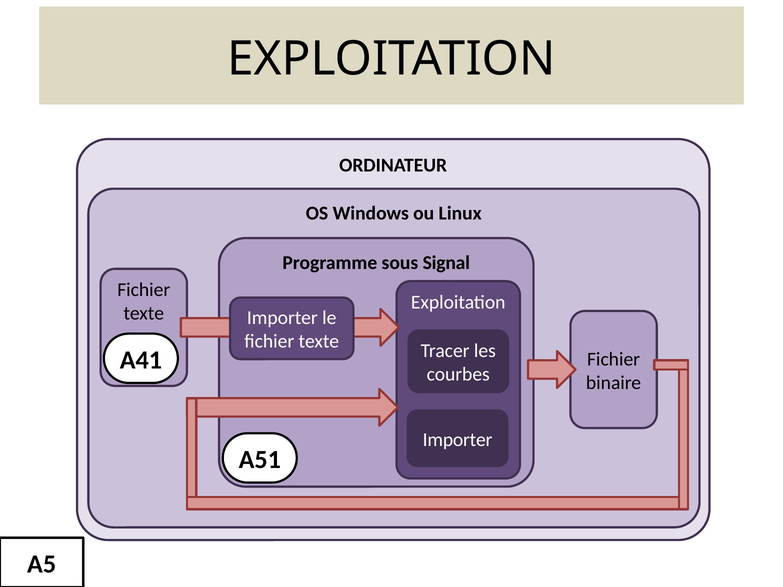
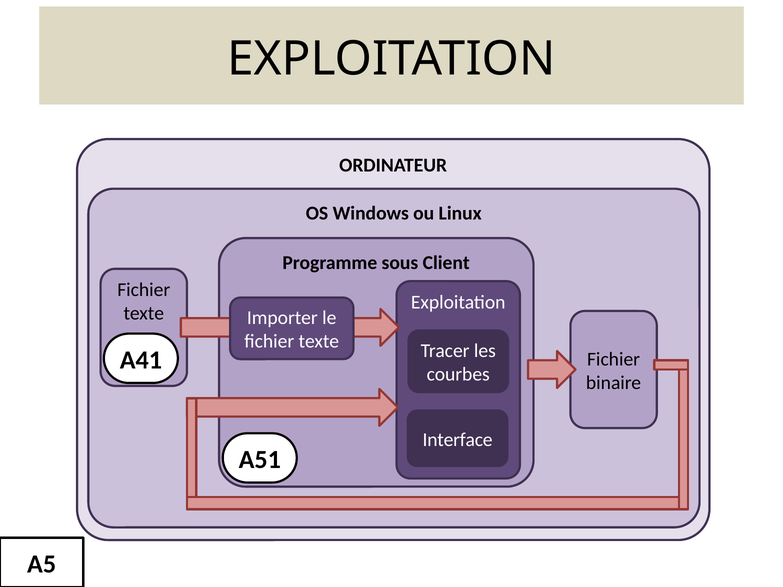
Signal: Signal -> Client
Importer at (458, 440): Importer -> Interface
